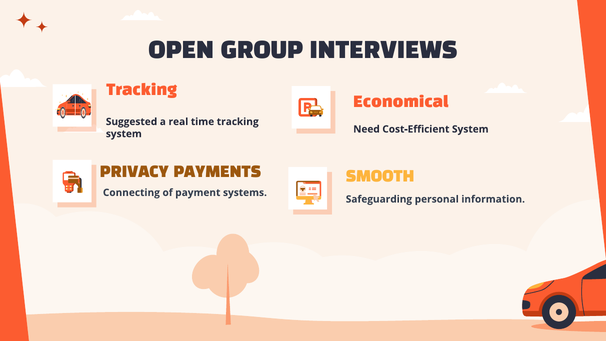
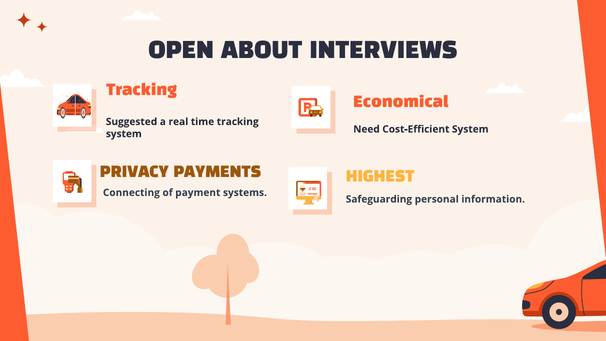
GROUP: GROUP -> ABOUT
SMOOTH: SMOOTH -> HIGHEST
